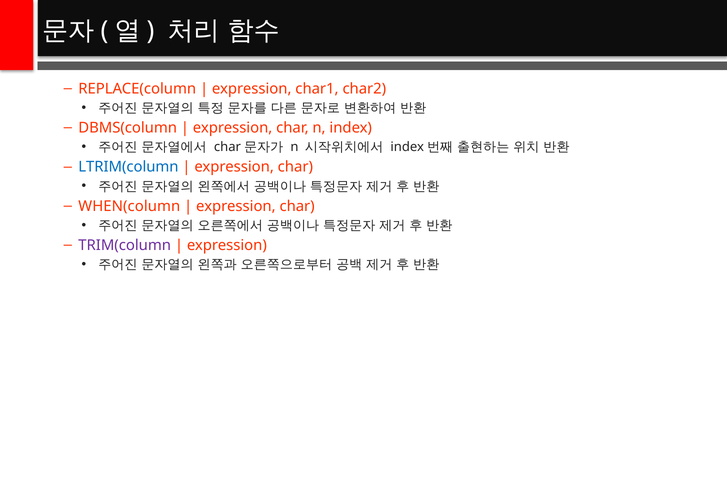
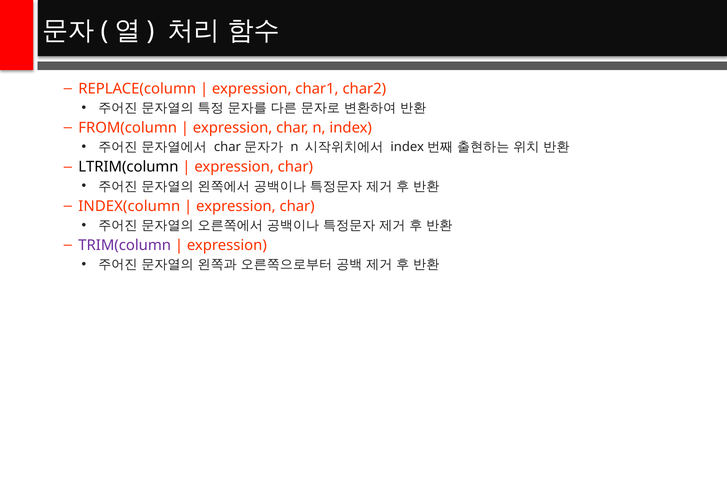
DBMS(column: DBMS(column -> FROM(column
LTRIM(column colour: blue -> black
WHEN(column: WHEN(column -> INDEX(column
